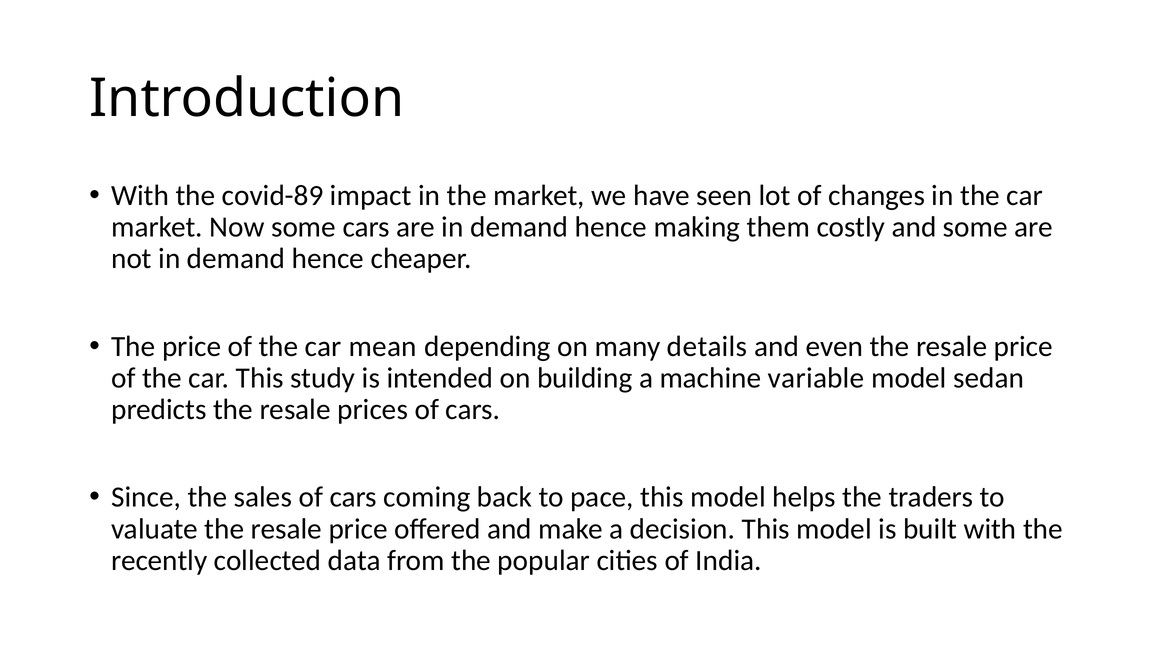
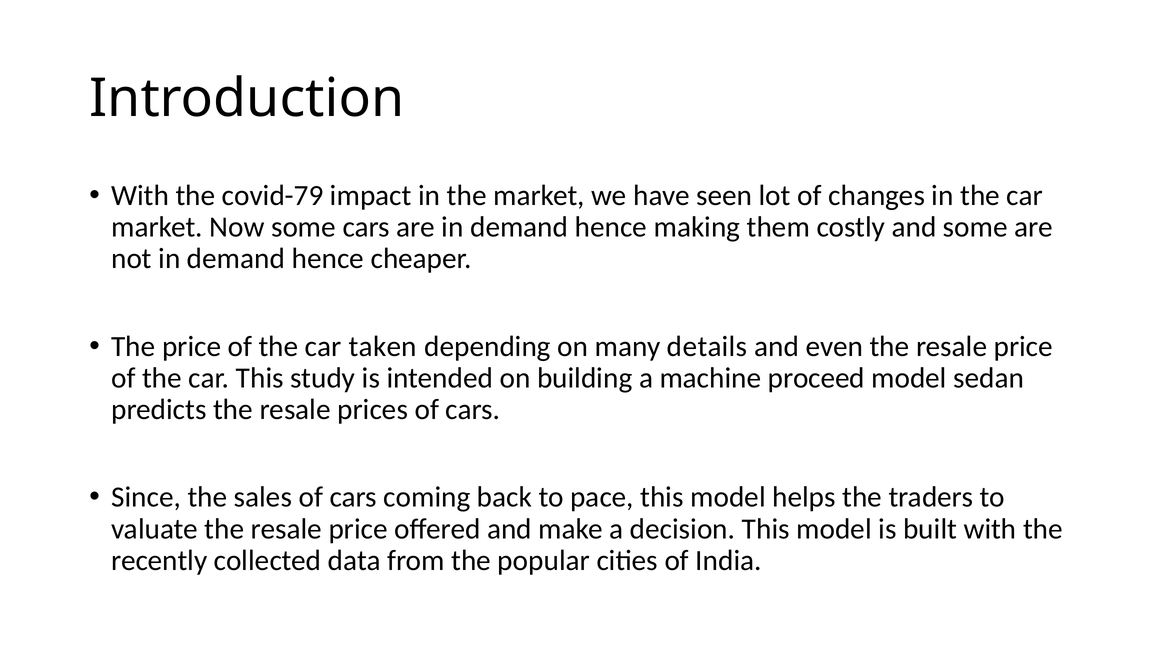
covid-89: covid-89 -> covid-79
mean: mean -> taken
variable: variable -> proceed
